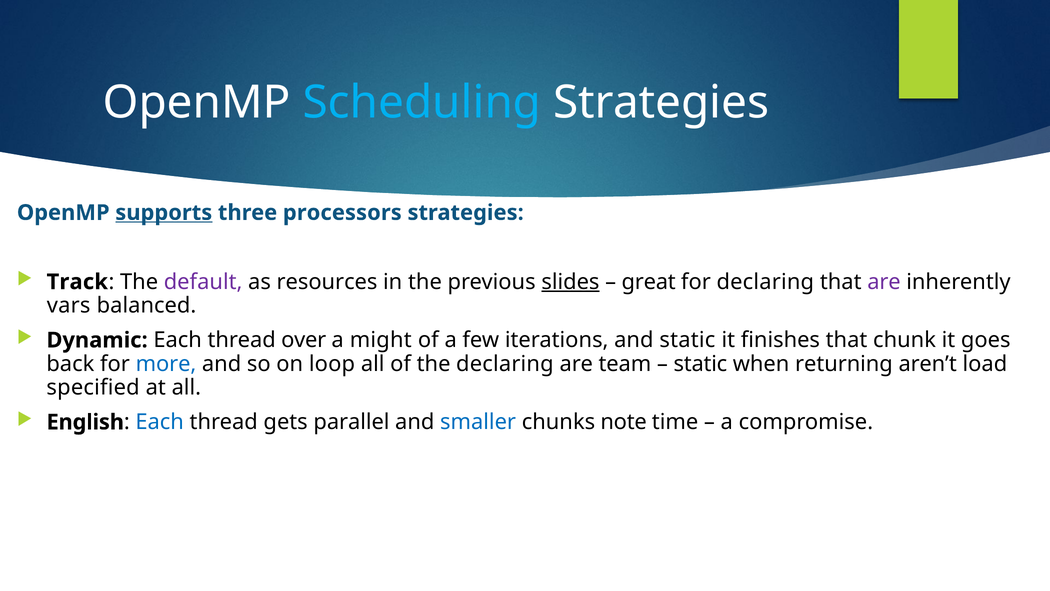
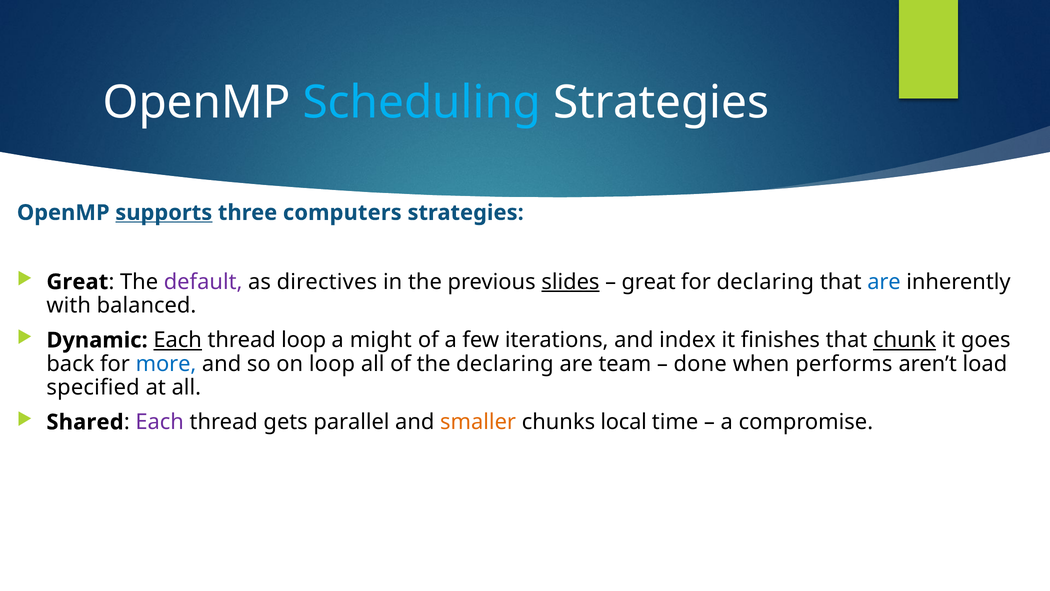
processors: processors -> computers
Track at (77, 282): Track -> Great
resources: resources -> directives
are at (884, 282) colour: purple -> blue
vars: vars -> with
Each at (178, 340) underline: none -> present
thread over: over -> loop
and static: static -> index
chunk underline: none -> present
static at (700, 364): static -> done
returning: returning -> performs
English: English -> Shared
Each at (160, 422) colour: blue -> purple
smaller colour: blue -> orange
note: note -> local
